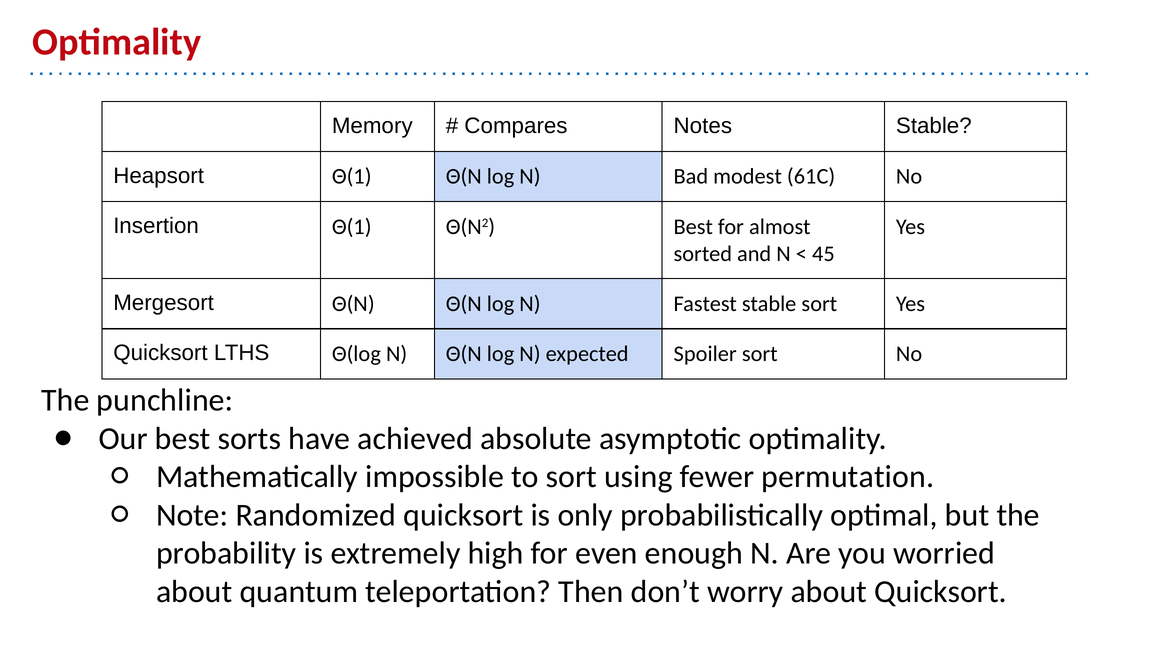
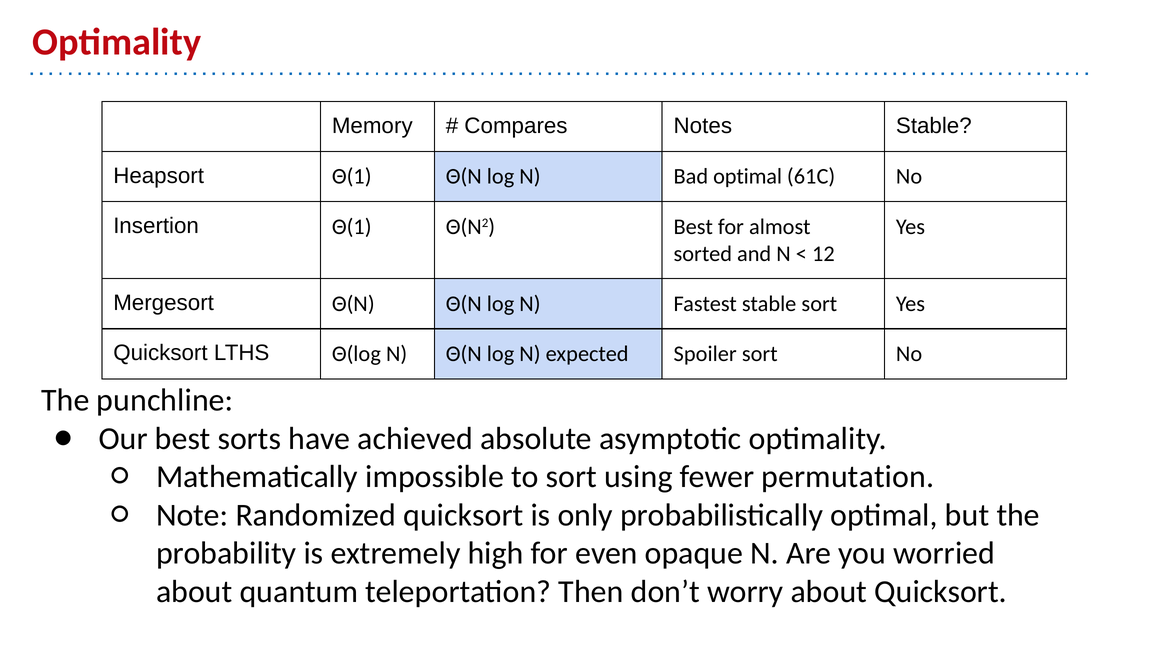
Bad modest: modest -> optimal
45: 45 -> 12
enough: enough -> opaque
